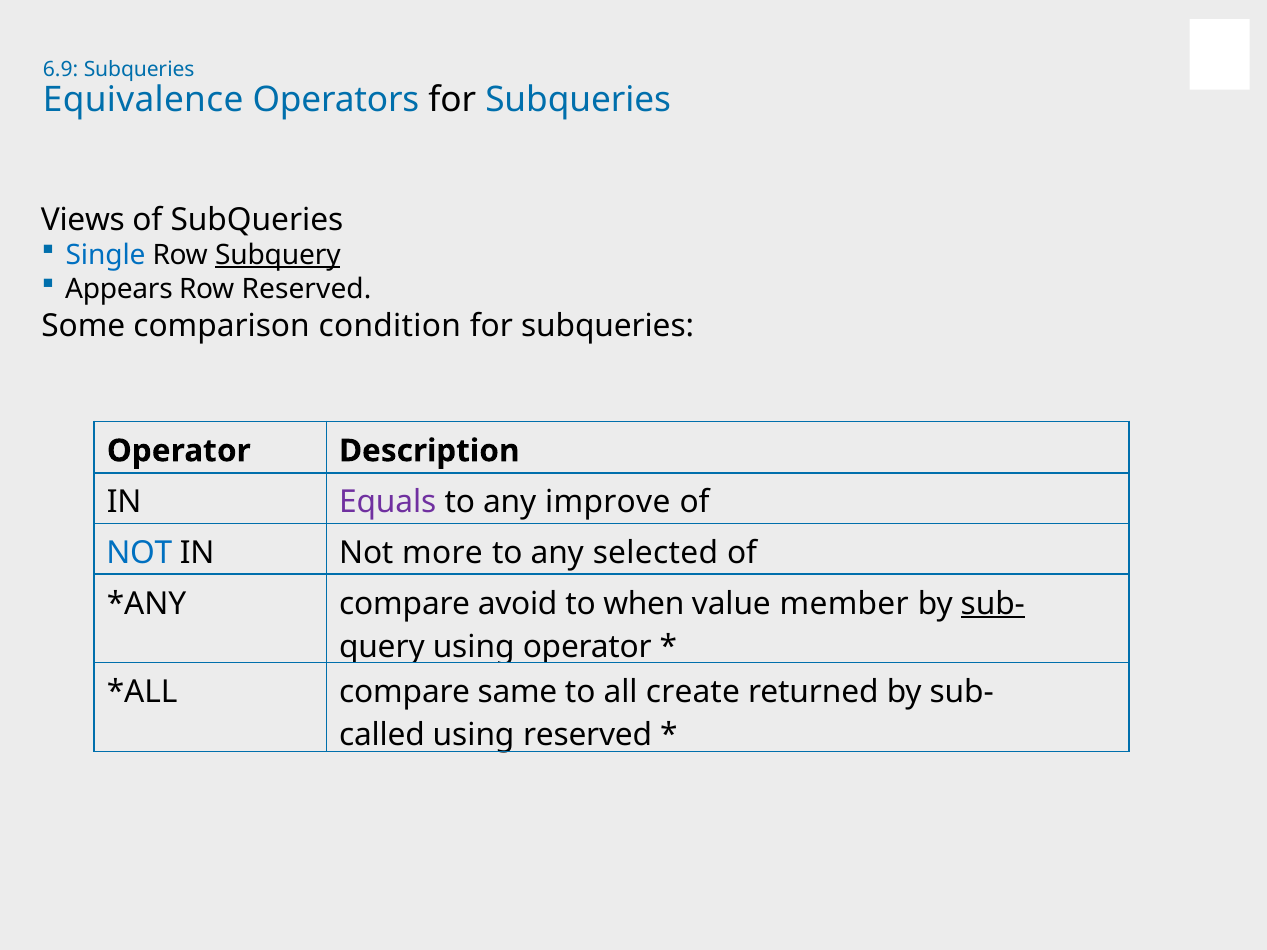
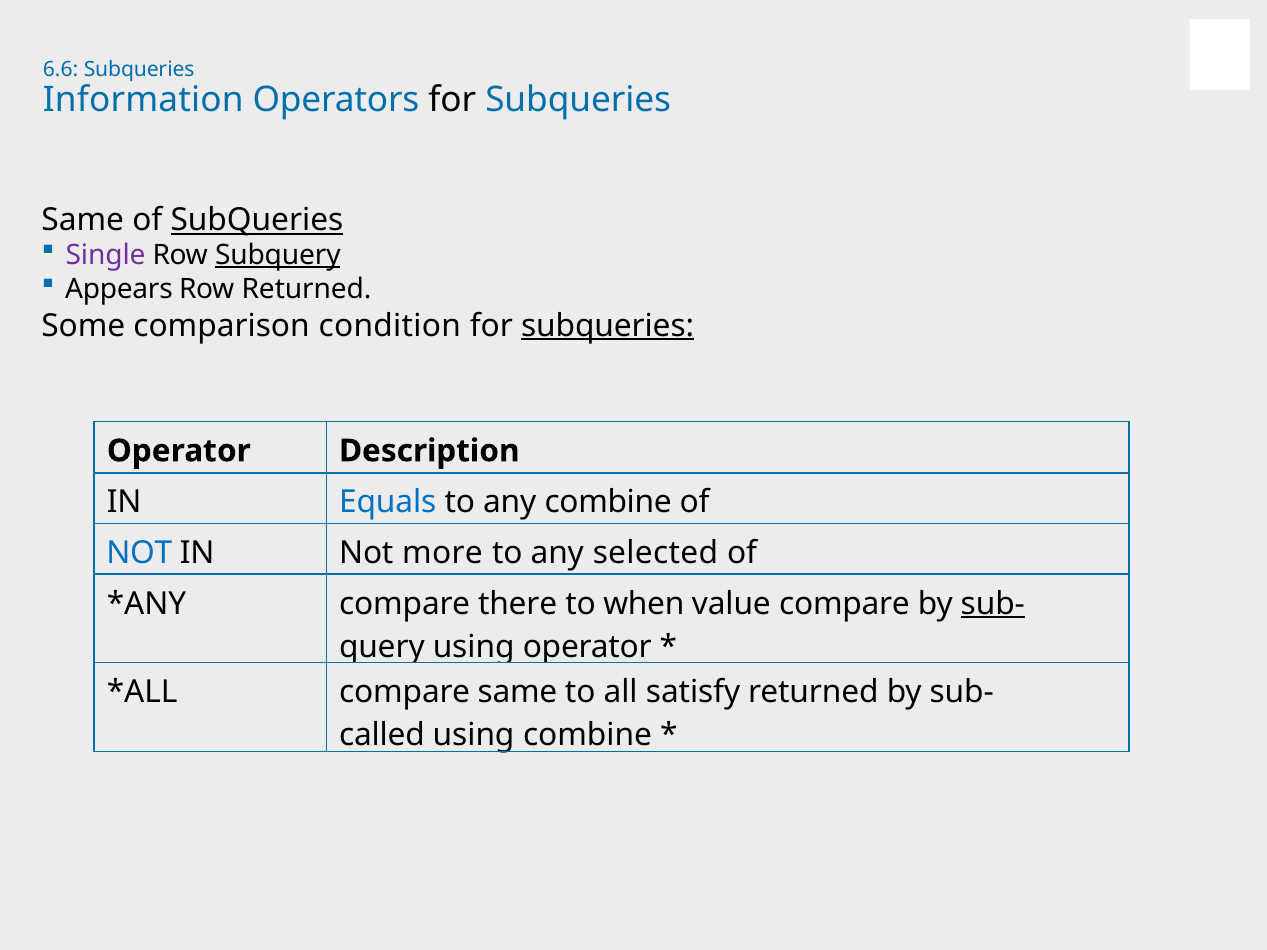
6.9: 6.9 -> 6.6
Equivalence: Equivalence -> Information
Views at (83, 220): Views -> Same
SubQueries at (257, 220) underline: none -> present
Single colour: blue -> purple
Row Reserved: Reserved -> Returned
subqueries at (608, 326) underline: none -> present
Equals colour: purple -> blue
any improve: improve -> combine
avoid: avoid -> there
value member: member -> compare
create: create -> satisfy
using reserved: reserved -> combine
